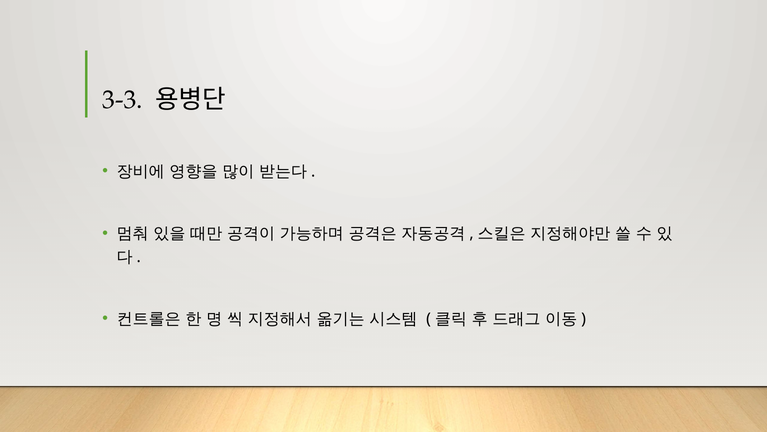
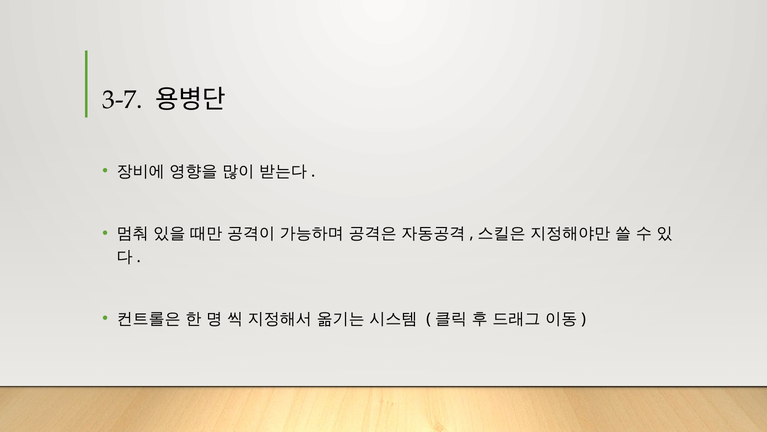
3-3: 3-3 -> 3-7
